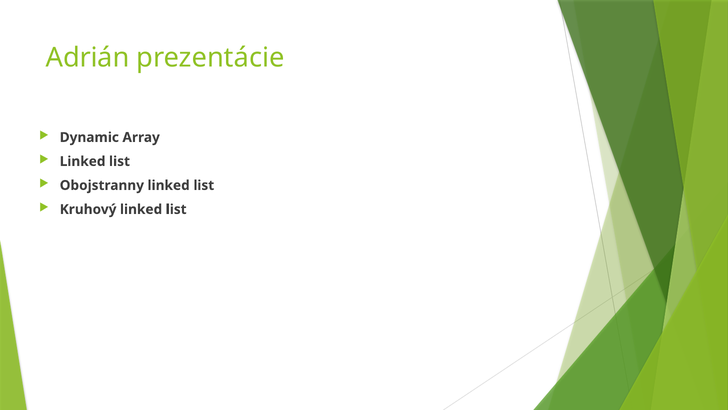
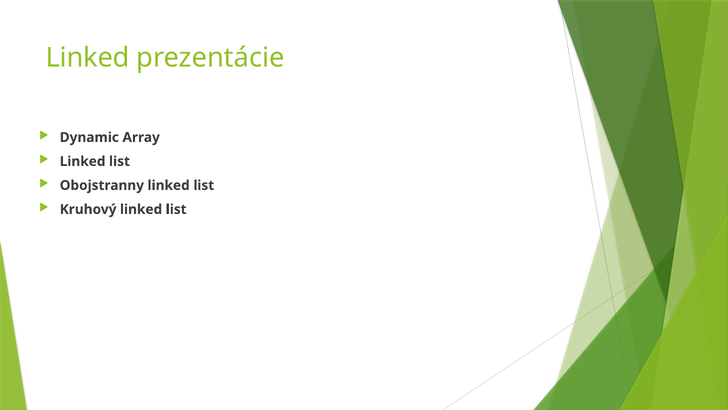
Adrián at (88, 57): Adrián -> Linked
